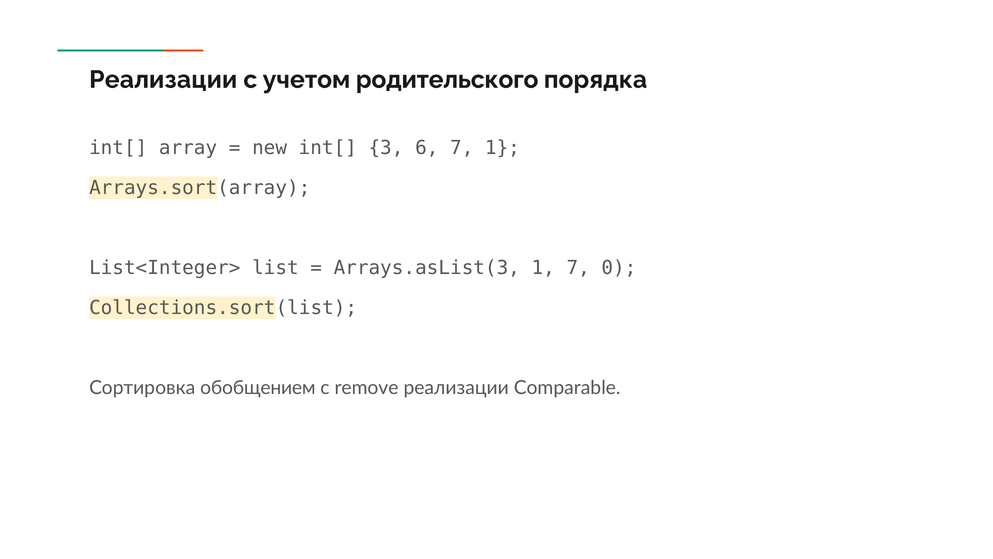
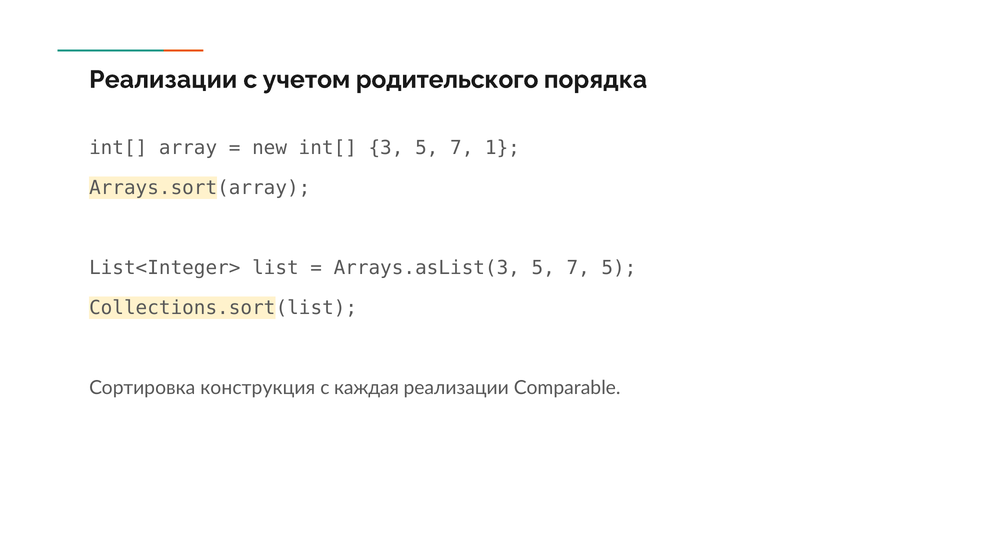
3 6: 6 -> 5
Arrays.asList(3 1: 1 -> 5
7 0: 0 -> 5
обобщением: обобщением -> конструкция
remove: remove -> каждая
